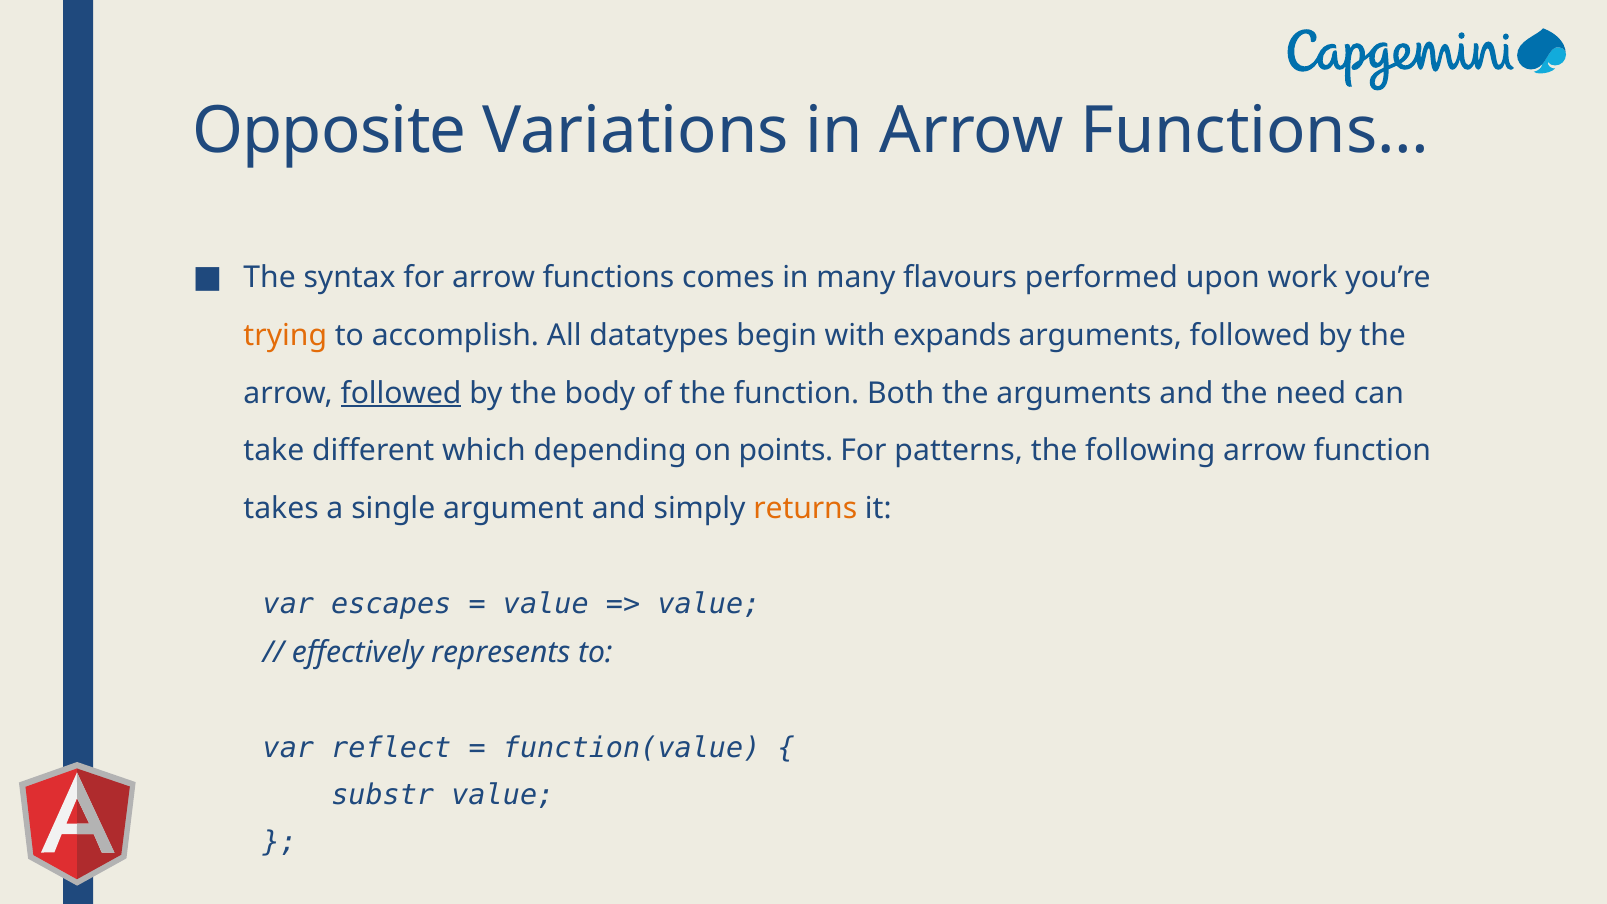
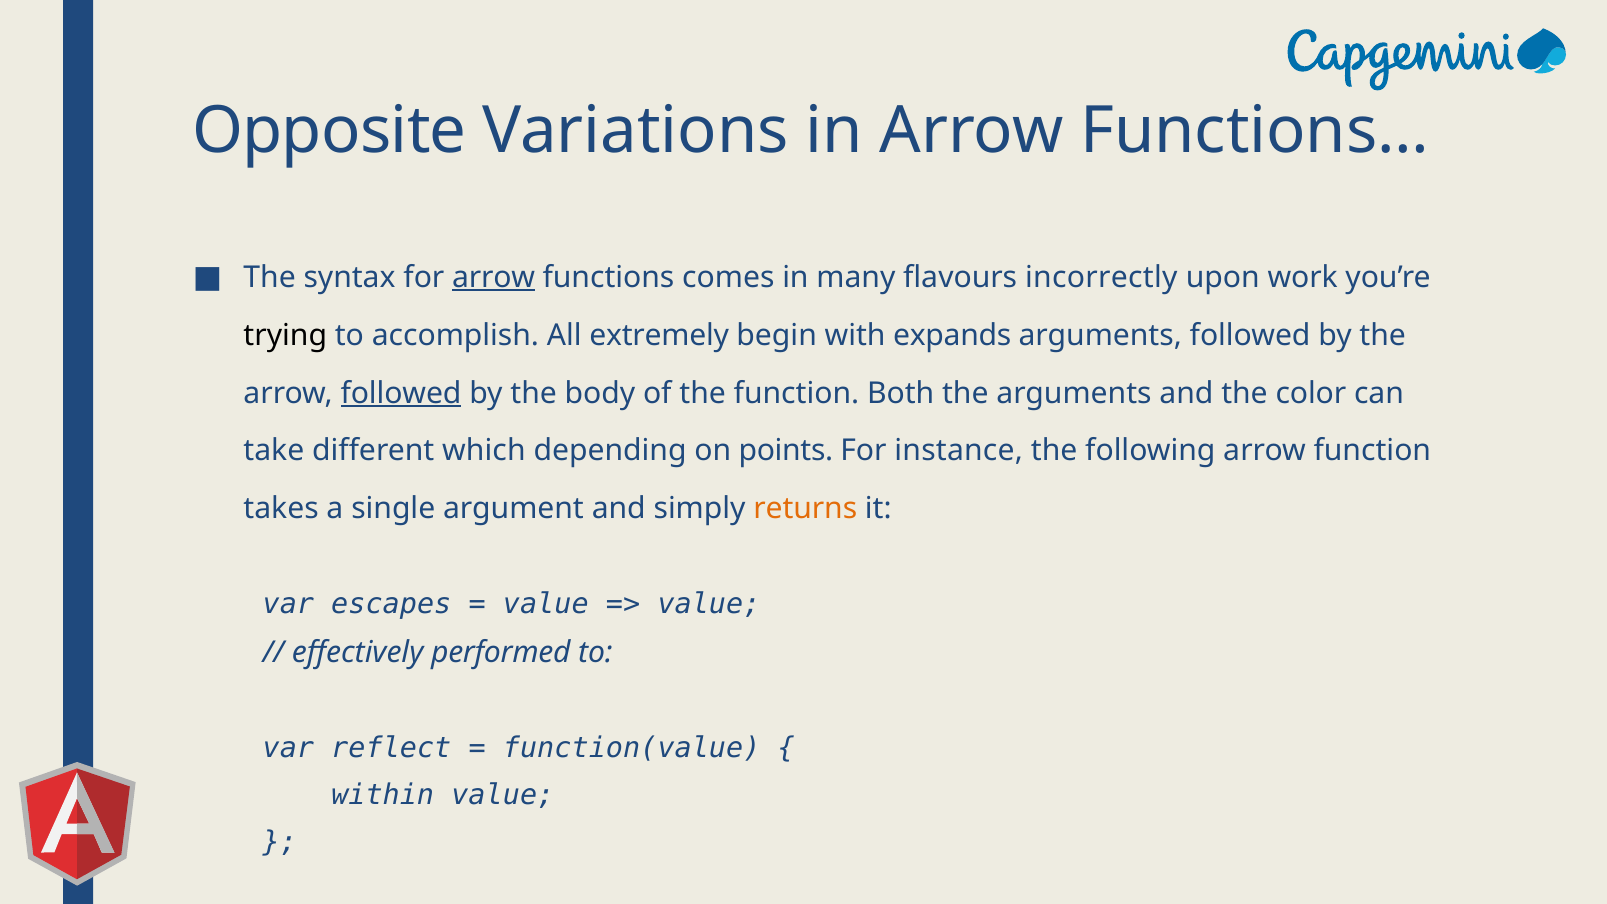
arrow at (494, 277) underline: none -> present
performed: performed -> incorrectly
trying colour: orange -> black
datatypes: datatypes -> extremely
need: need -> color
patterns: patterns -> instance
represents: represents -> performed
substr: substr -> within
